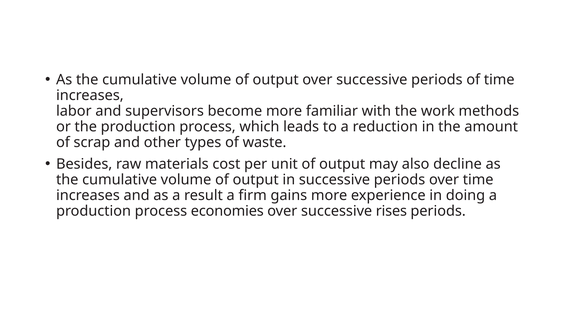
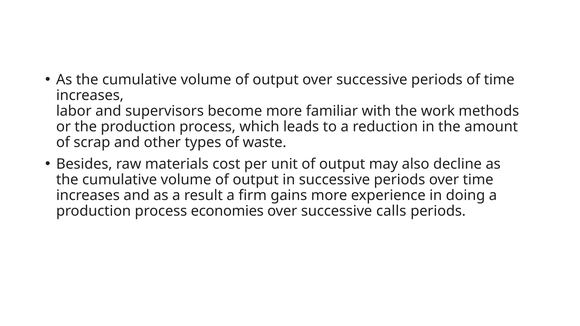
rises: rises -> calls
